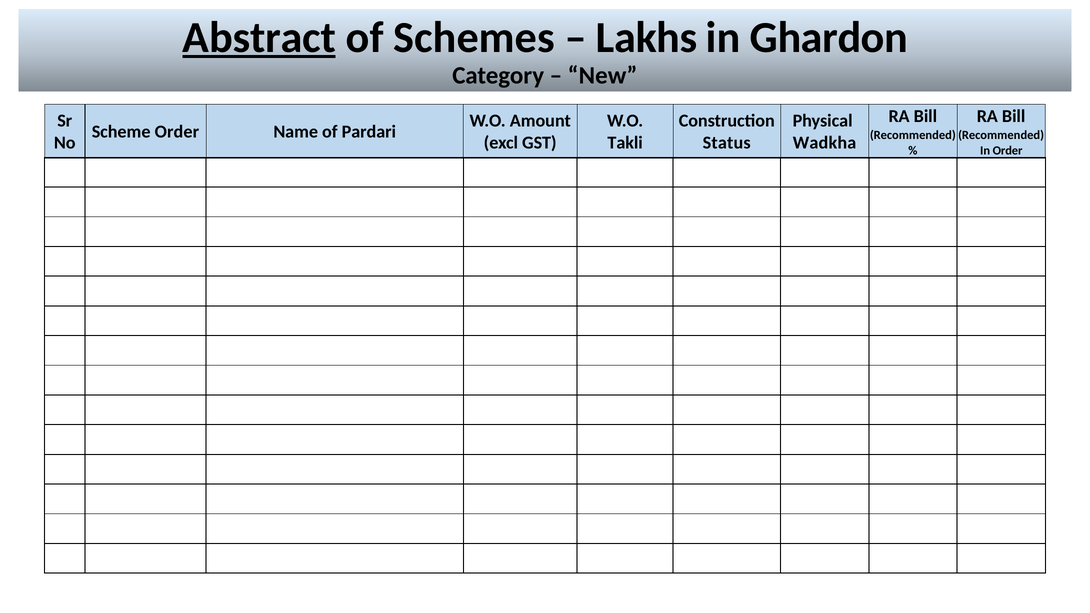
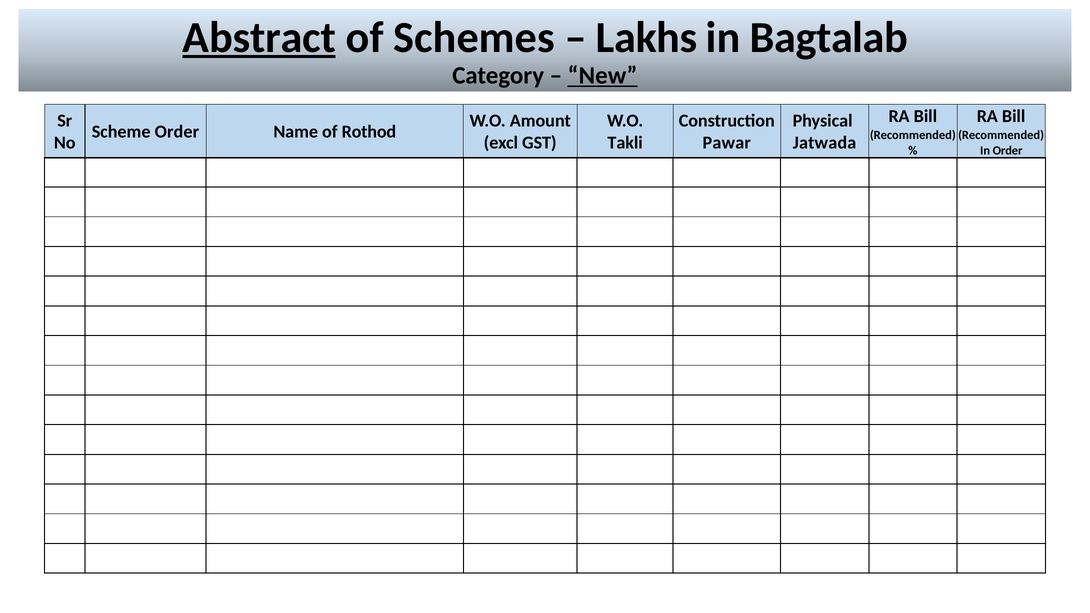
Ghardon: Ghardon -> Bagtalab
New underline: none -> present
Pardari: Pardari -> Rothod
Status: Status -> Pawar
Wadkha: Wadkha -> Jatwada
